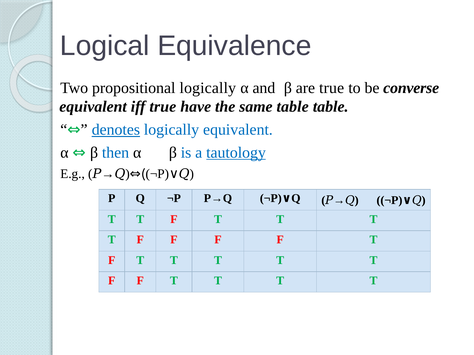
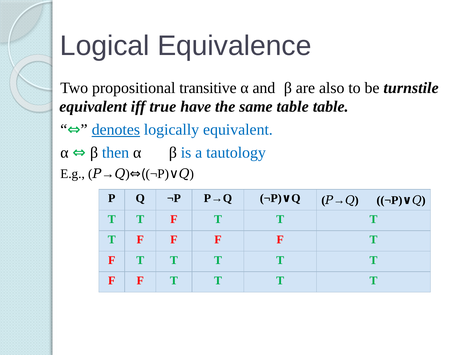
propositional logically: logically -> transitive
are true: true -> also
converse: converse -> turnstile
tautology underline: present -> none
